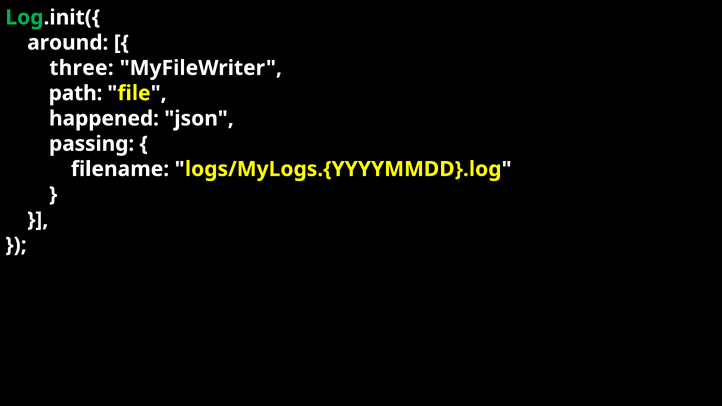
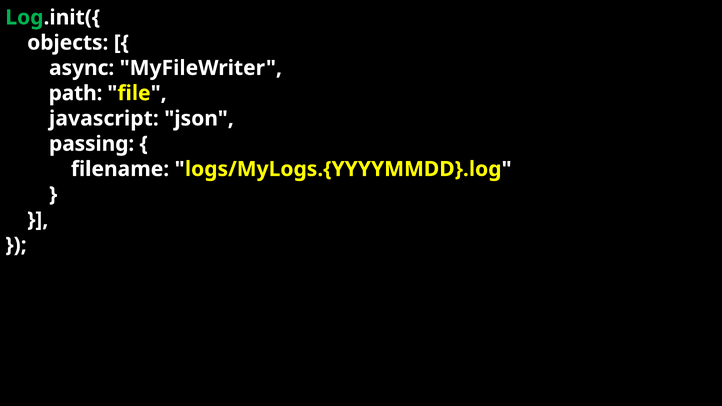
around: around -> objects
three: three -> async
happened: happened -> javascript
